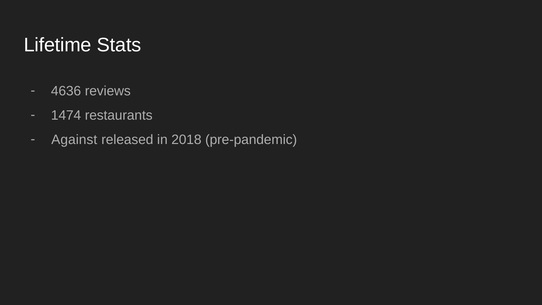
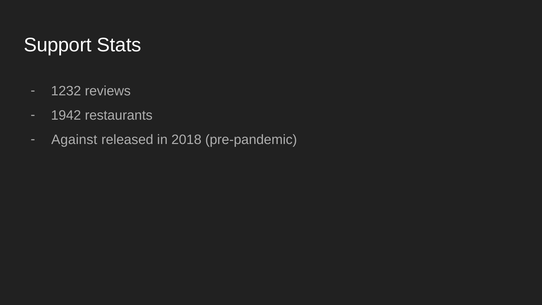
Lifetime: Lifetime -> Support
4636: 4636 -> 1232
1474: 1474 -> 1942
